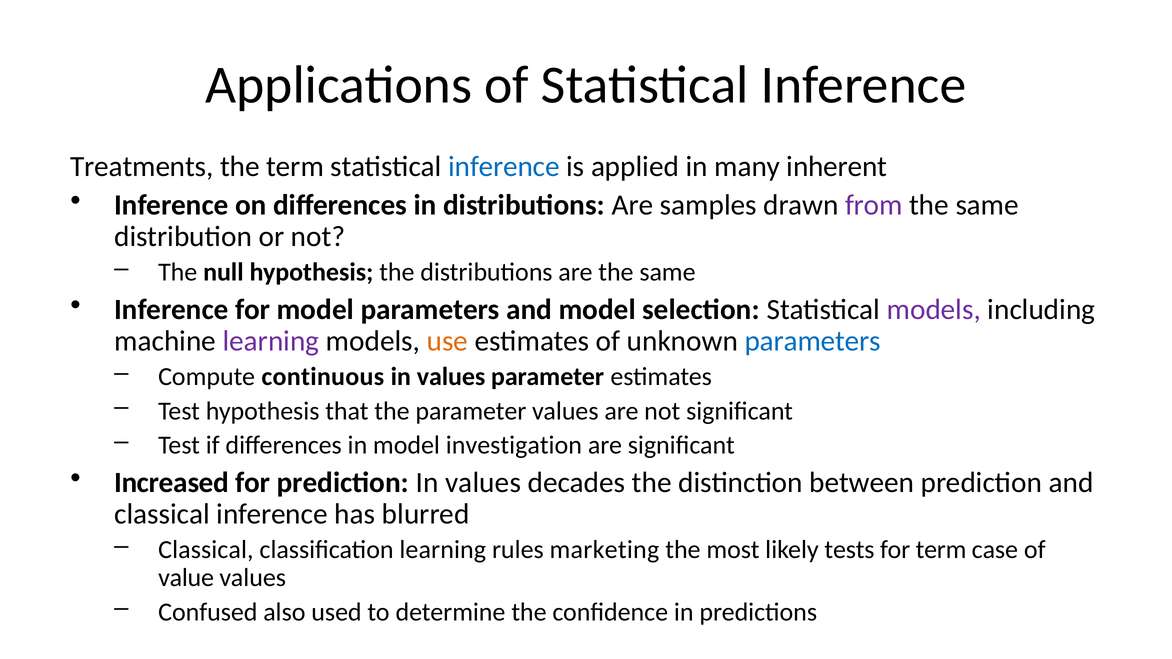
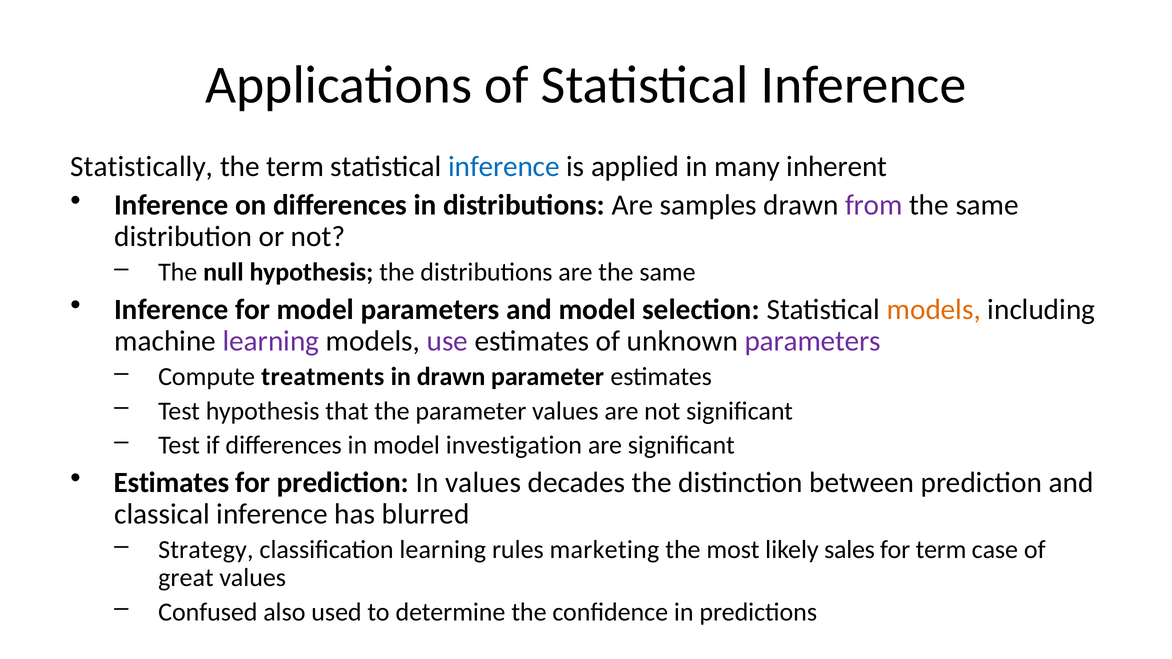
Treatments: Treatments -> Statistically
models at (934, 310) colour: purple -> orange
use colour: orange -> purple
parameters at (813, 341) colour: blue -> purple
continuous: continuous -> treatments
values at (451, 377): values -> drawn
Increased at (172, 483): Increased -> Estimates
Classical at (206, 550): Classical -> Strategy
tests: tests -> sales
value: value -> great
